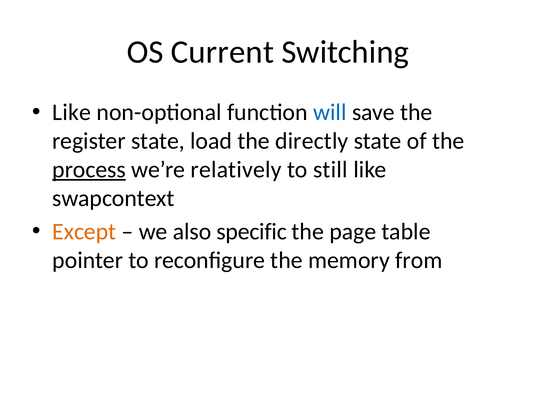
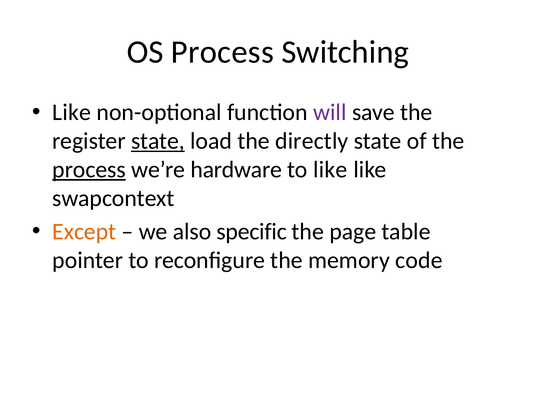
OS Current: Current -> Process
will colour: blue -> purple
state at (158, 141) underline: none -> present
relatively: relatively -> hardware
to still: still -> like
from: from -> code
